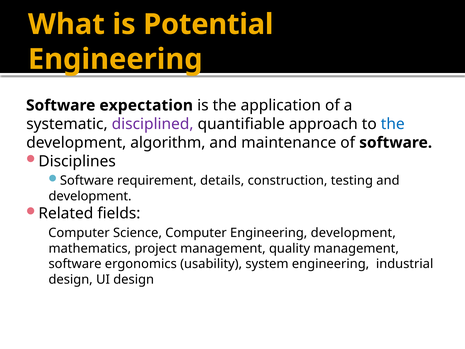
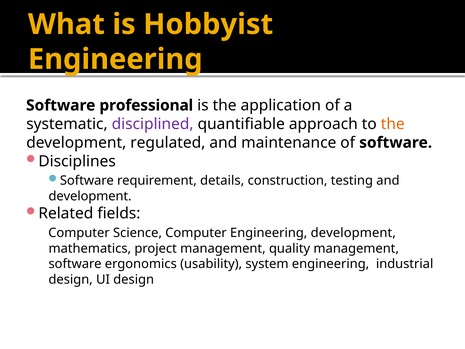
Potential: Potential -> Hobbyist
expectation: expectation -> professional
the at (393, 124) colour: blue -> orange
algorithm: algorithm -> regulated
